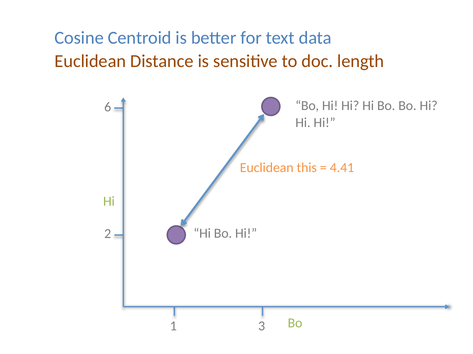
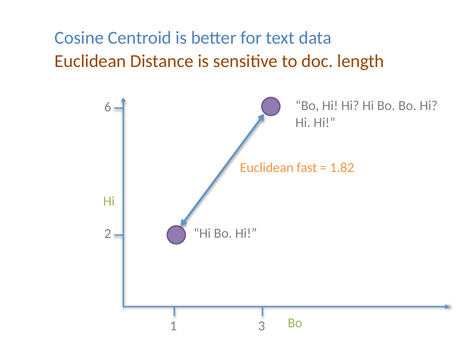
this: this -> fast
4.41: 4.41 -> 1.82
